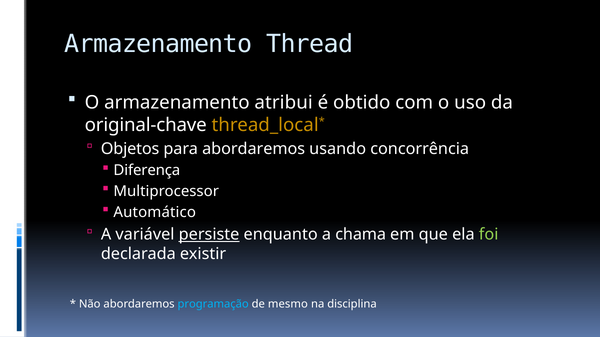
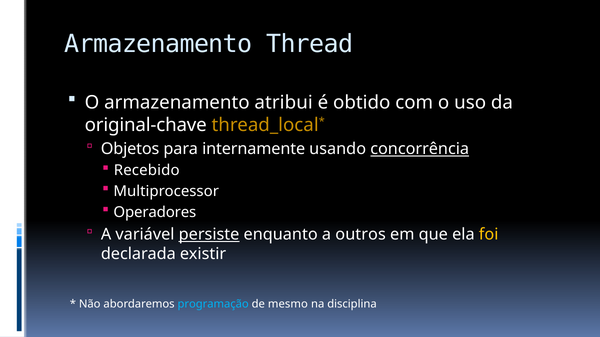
para abordaremos: abordaremos -> internamente
concorrência underline: none -> present
Diferença: Diferença -> Recebido
Automático: Automático -> Operadores
chama: chama -> outros
foi colour: light green -> yellow
